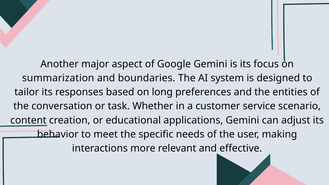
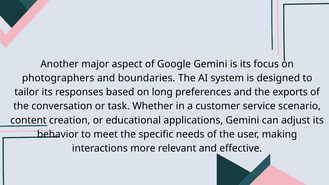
summarization: summarization -> photographers
entities: entities -> exports
